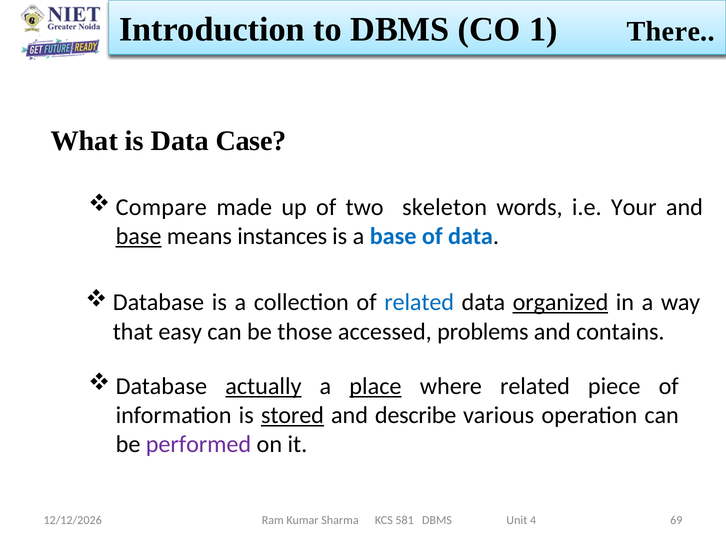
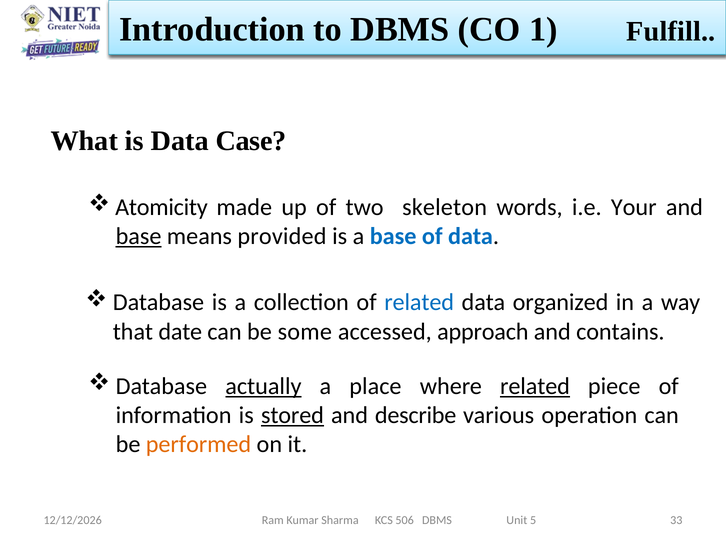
There: There -> Fulfill
Compare: Compare -> Atomicity
instances: instances -> provided
organized underline: present -> none
easy: easy -> date
those: those -> some
problems: problems -> approach
place underline: present -> none
related at (535, 386) underline: none -> present
performed colour: purple -> orange
69: 69 -> 33
581: 581 -> 506
4: 4 -> 5
